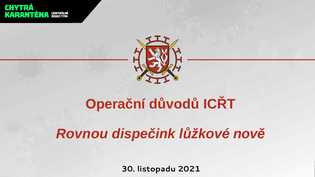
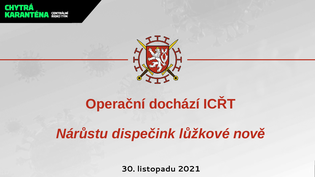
důvodů: důvodů -> dochází
Rovnou: Rovnou -> Nárůstu
